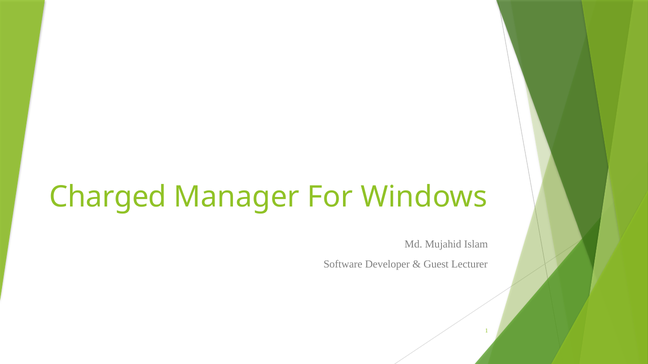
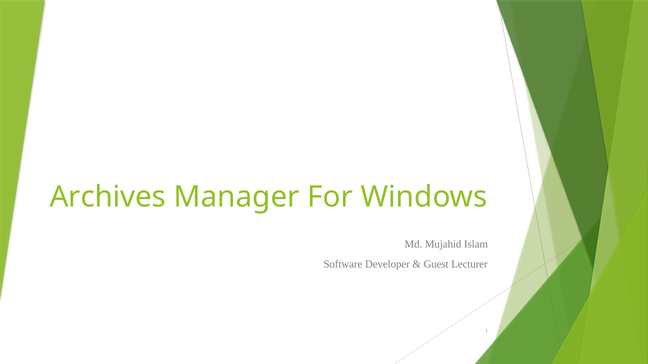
Charged: Charged -> Archives
